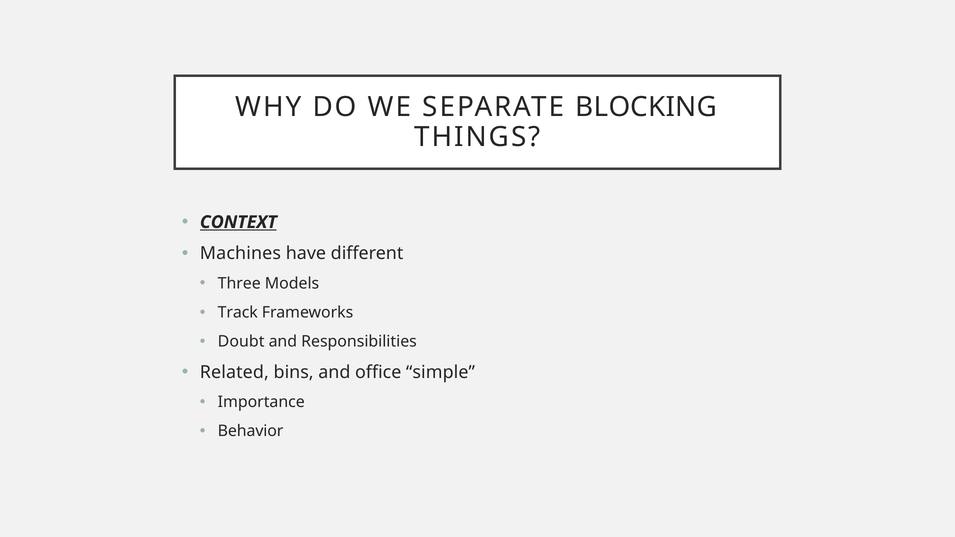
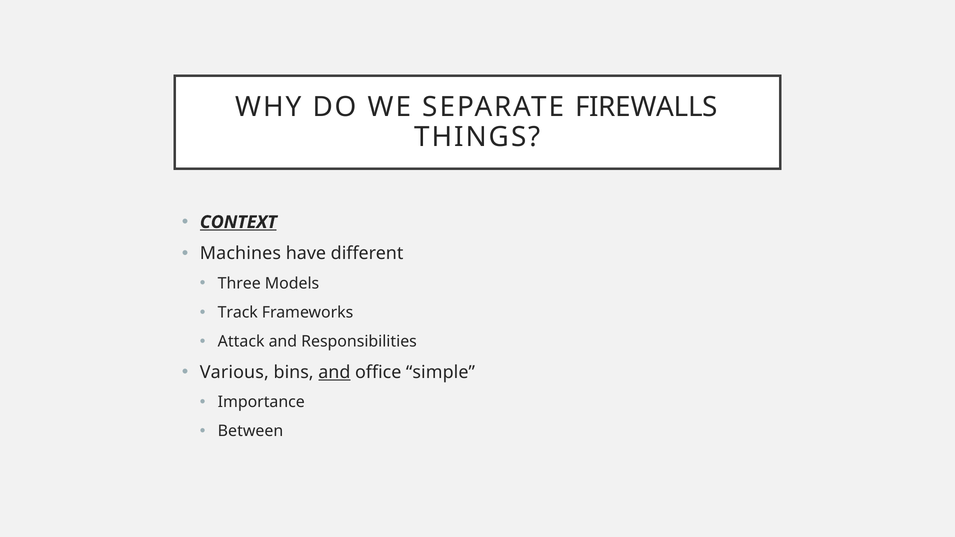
BLOCKING: BLOCKING -> FIREWALLS
Doubt: Doubt -> Attack
Related: Related -> Various
and at (334, 372) underline: none -> present
Behavior: Behavior -> Between
